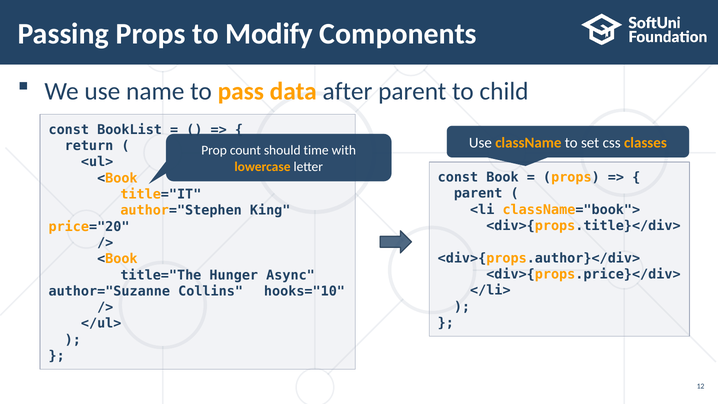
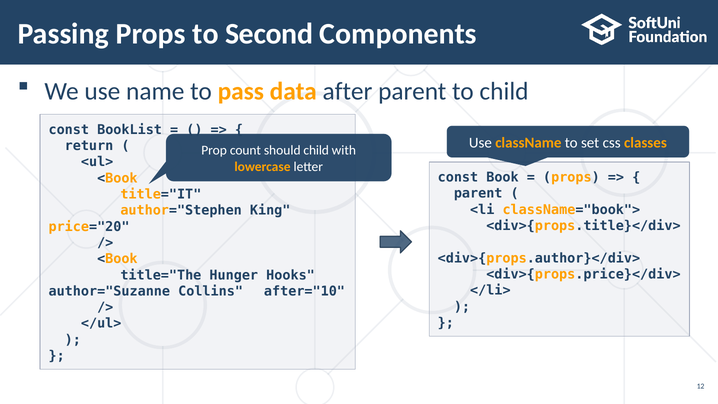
Modify: Modify -> Second
should time: time -> child
Async: Async -> Hooks
hooks="10: hooks="10 -> after="10
